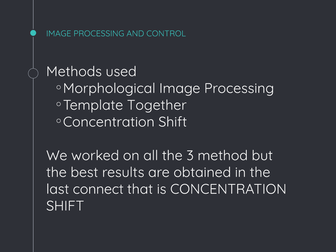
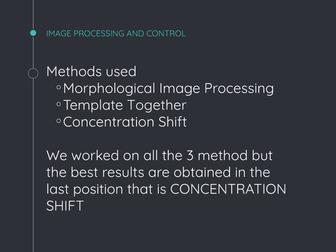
connect: connect -> position
